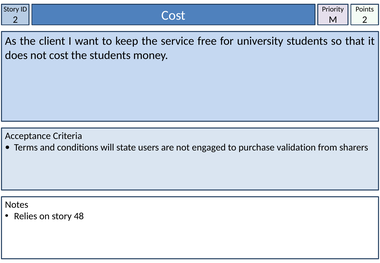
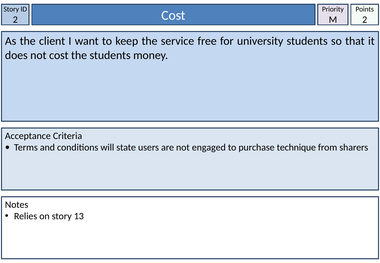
validation: validation -> technique
48: 48 -> 13
